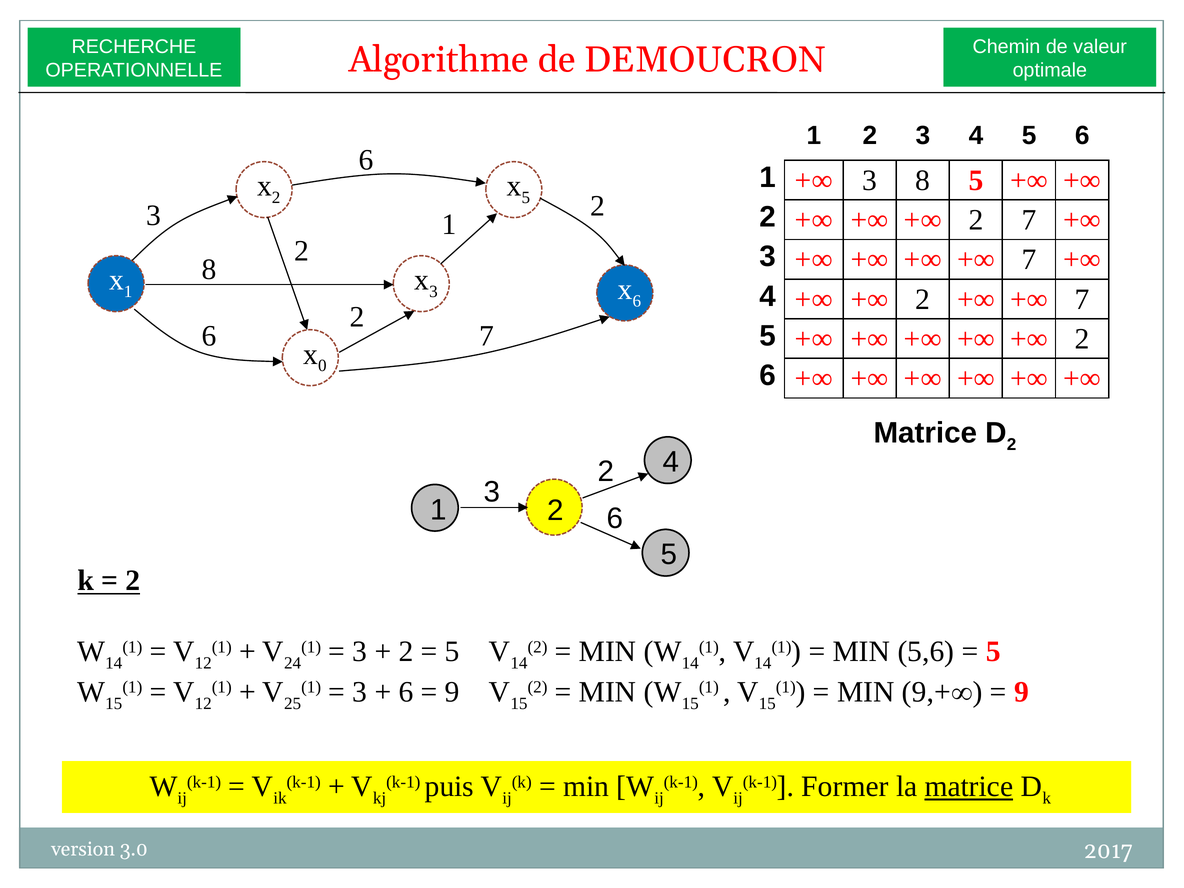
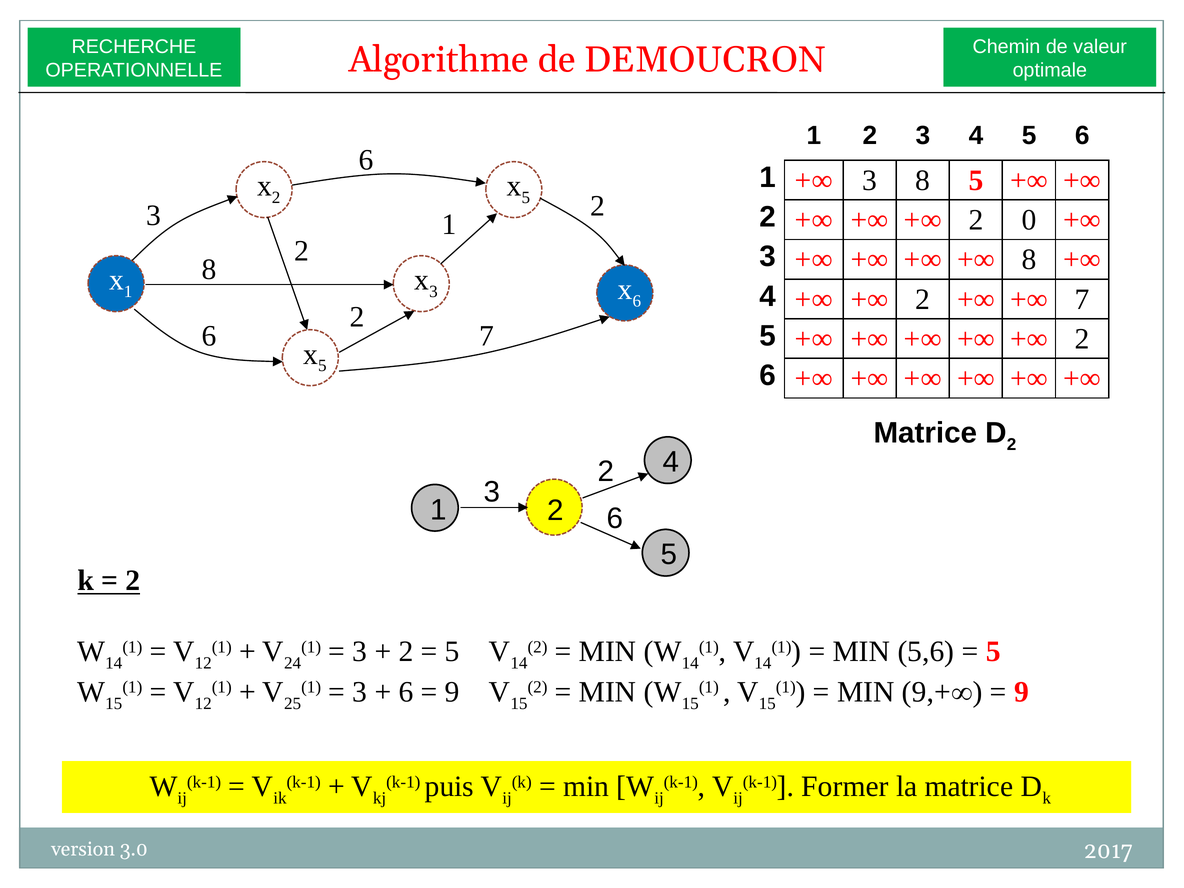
7 at (1029, 220): 7 -> 0
7 at (1029, 260): 7 -> 8
0 at (322, 366): 0 -> 5
matrice at (969, 787) underline: present -> none
